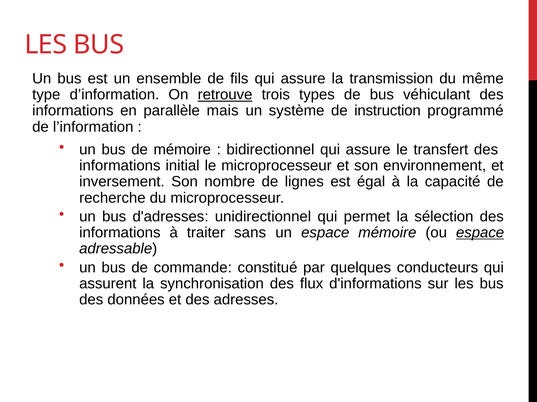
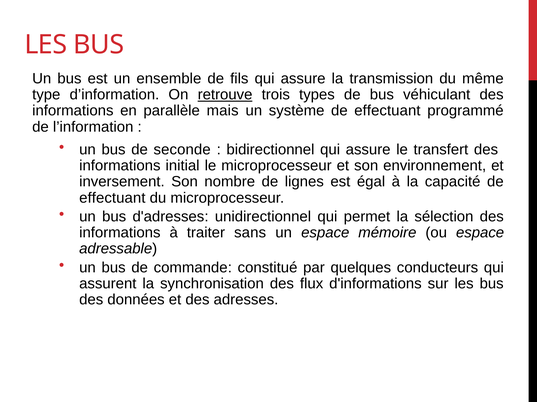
système de instruction: instruction -> effectuant
de mémoire: mémoire -> seconde
recherche at (112, 198): recherche -> effectuant
espace at (480, 233) underline: present -> none
